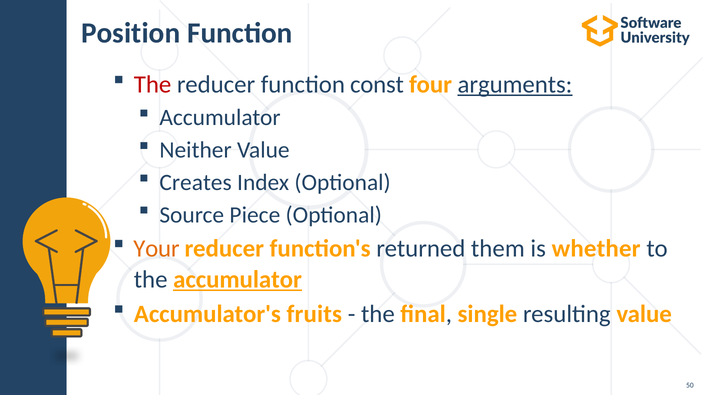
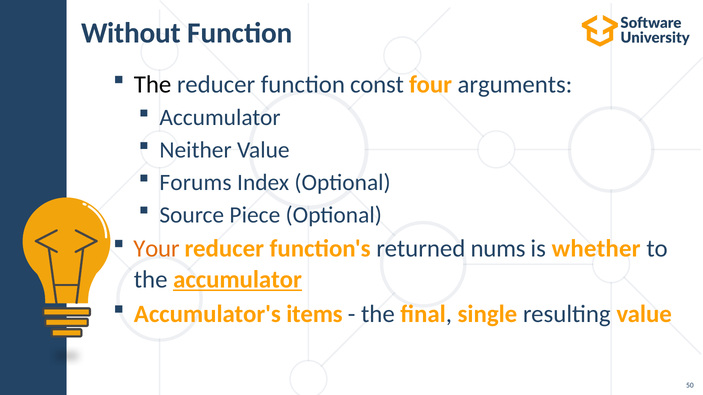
Position: Position -> Without
The at (153, 85) colour: red -> black
arguments underline: present -> none
Creates: Creates -> Forums
them: them -> nums
fruits: fruits -> items
